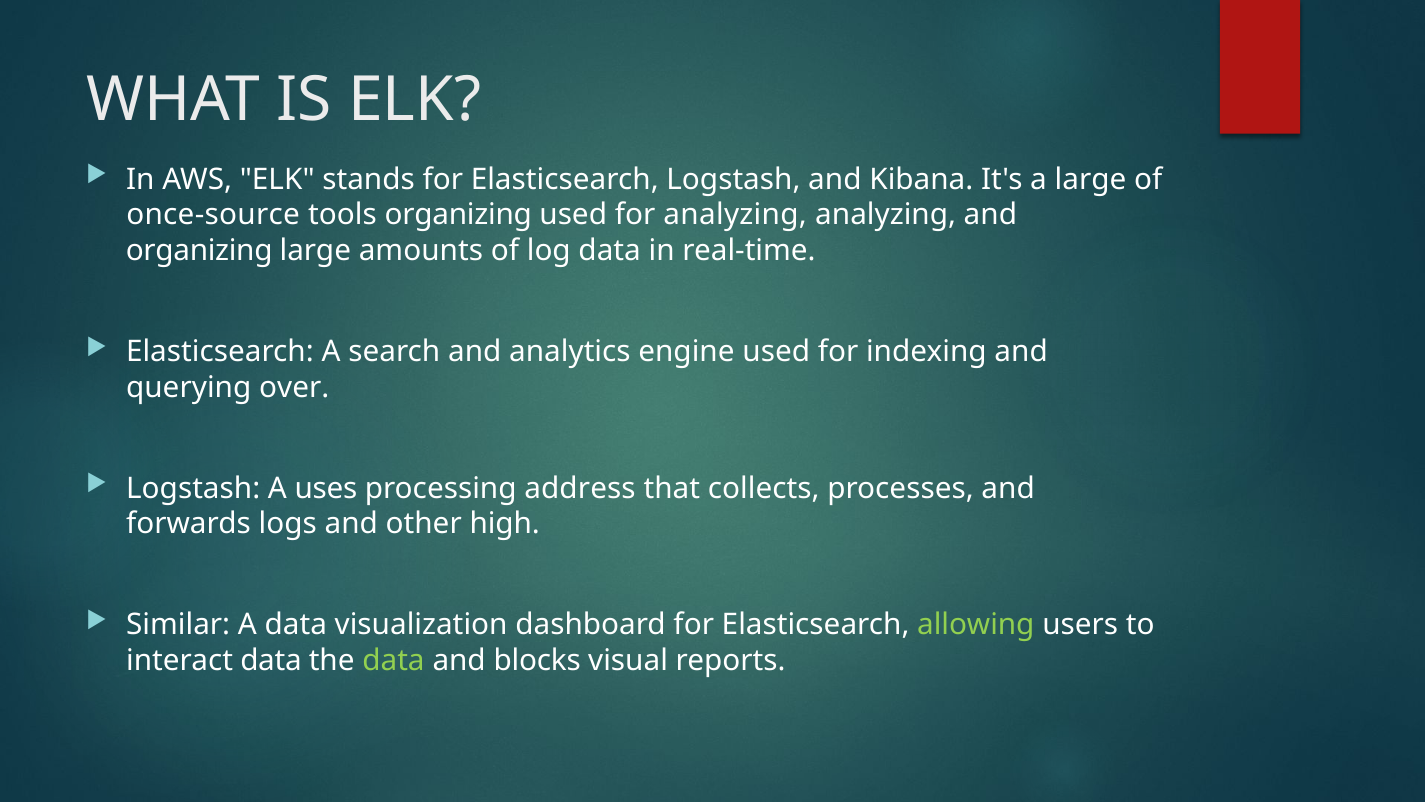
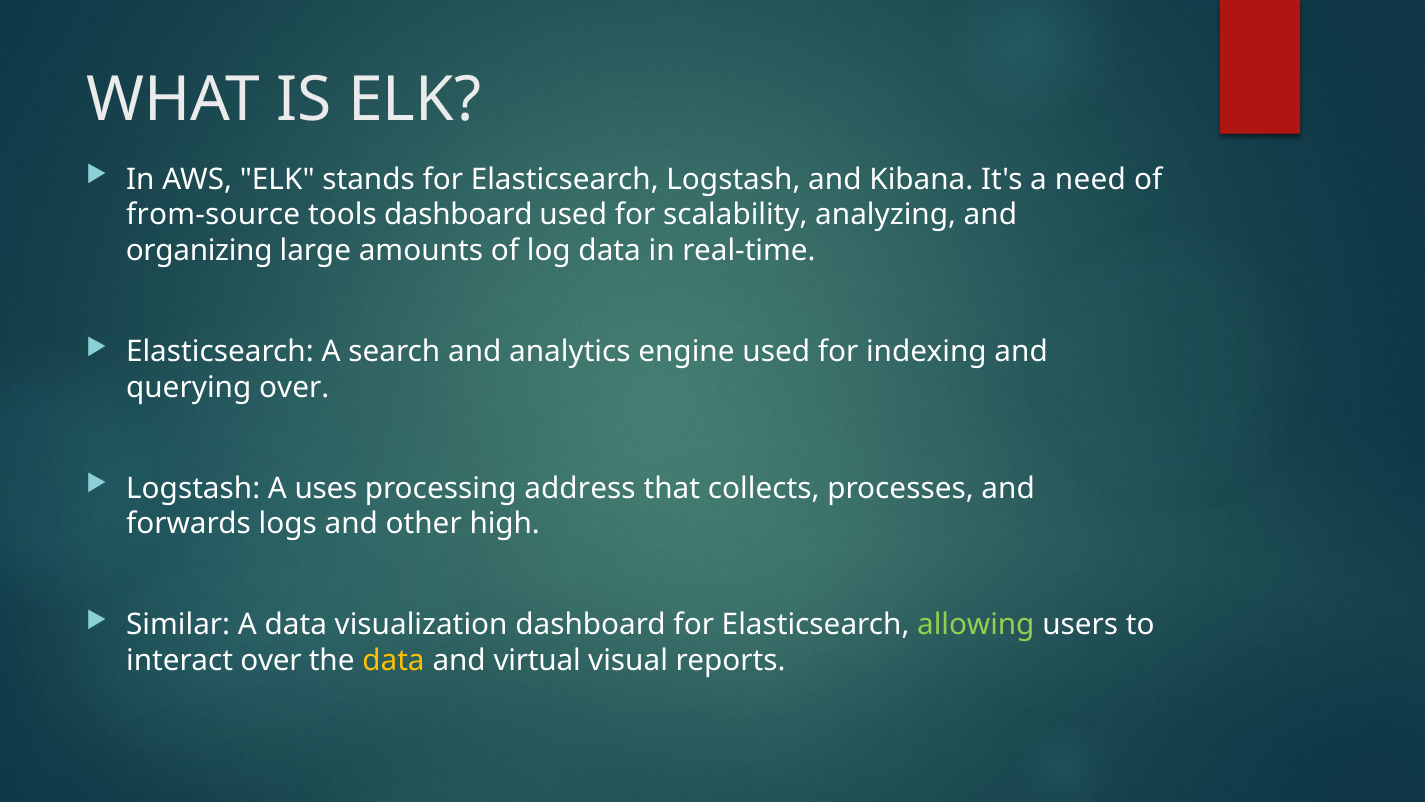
a large: large -> need
once-source: once-source -> from-source
tools organizing: organizing -> dashboard
for analyzing: analyzing -> scalability
interact data: data -> over
data at (394, 660) colour: light green -> yellow
blocks: blocks -> virtual
